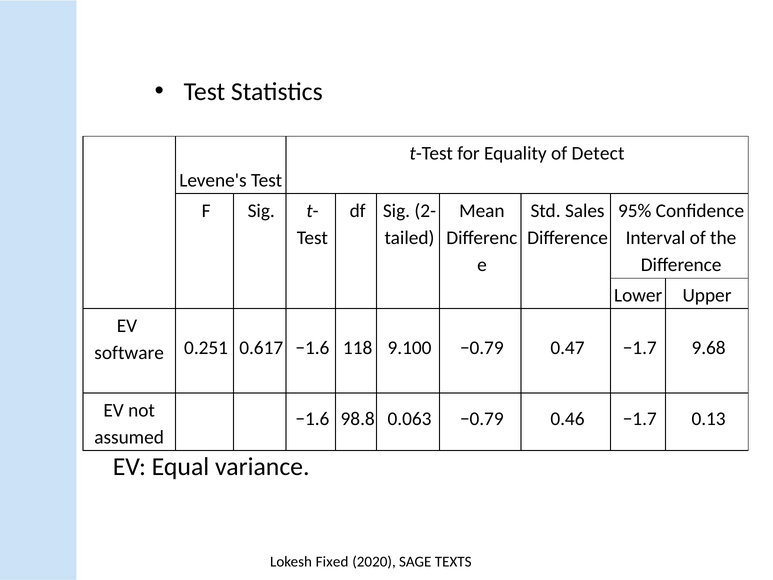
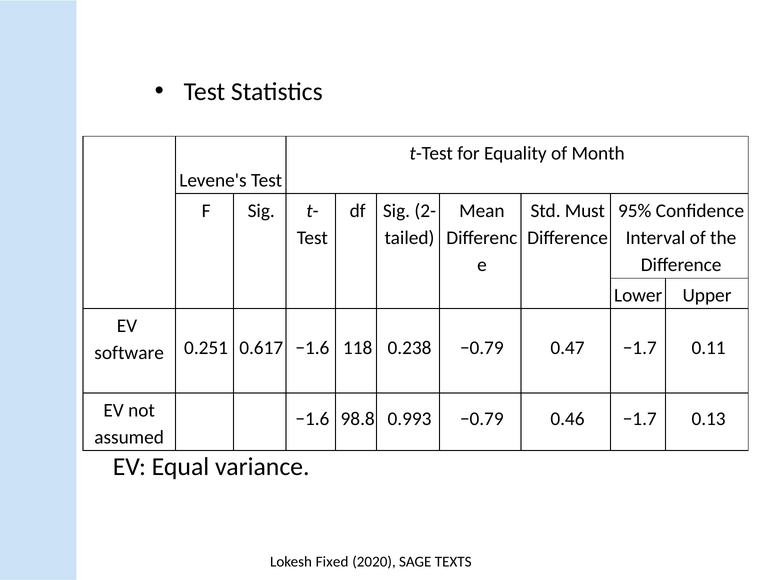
Detect: Detect -> Month
Sales: Sales -> Must
9.100: 9.100 -> 0.238
9.68: 9.68 -> 0.11
0.063: 0.063 -> 0.993
